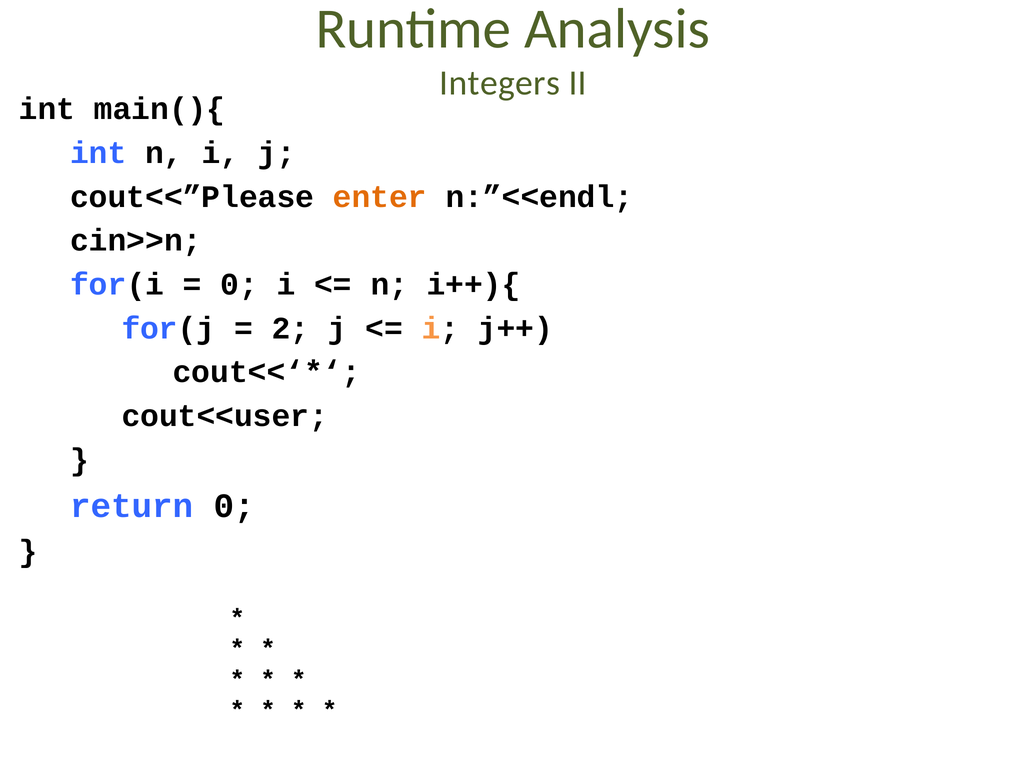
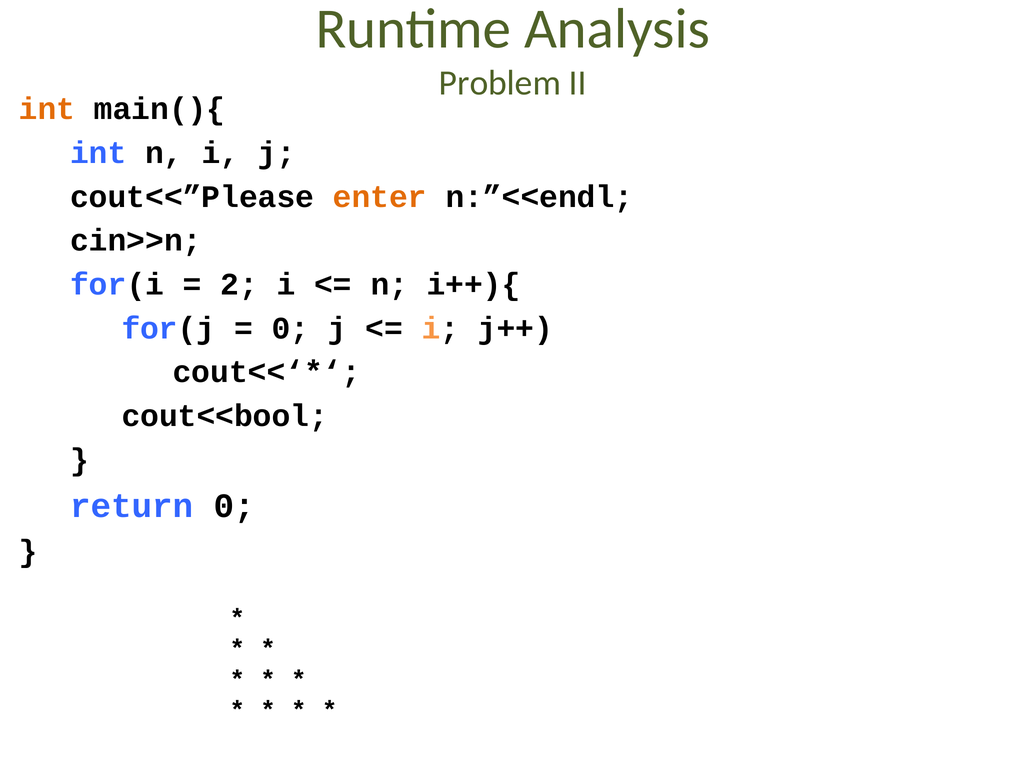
Integers: Integers -> Problem
int at (47, 109) colour: black -> orange
0 at (239, 285): 0 -> 2
2 at (290, 329): 2 -> 0
cout<<user: cout<<user -> cout<<bool
